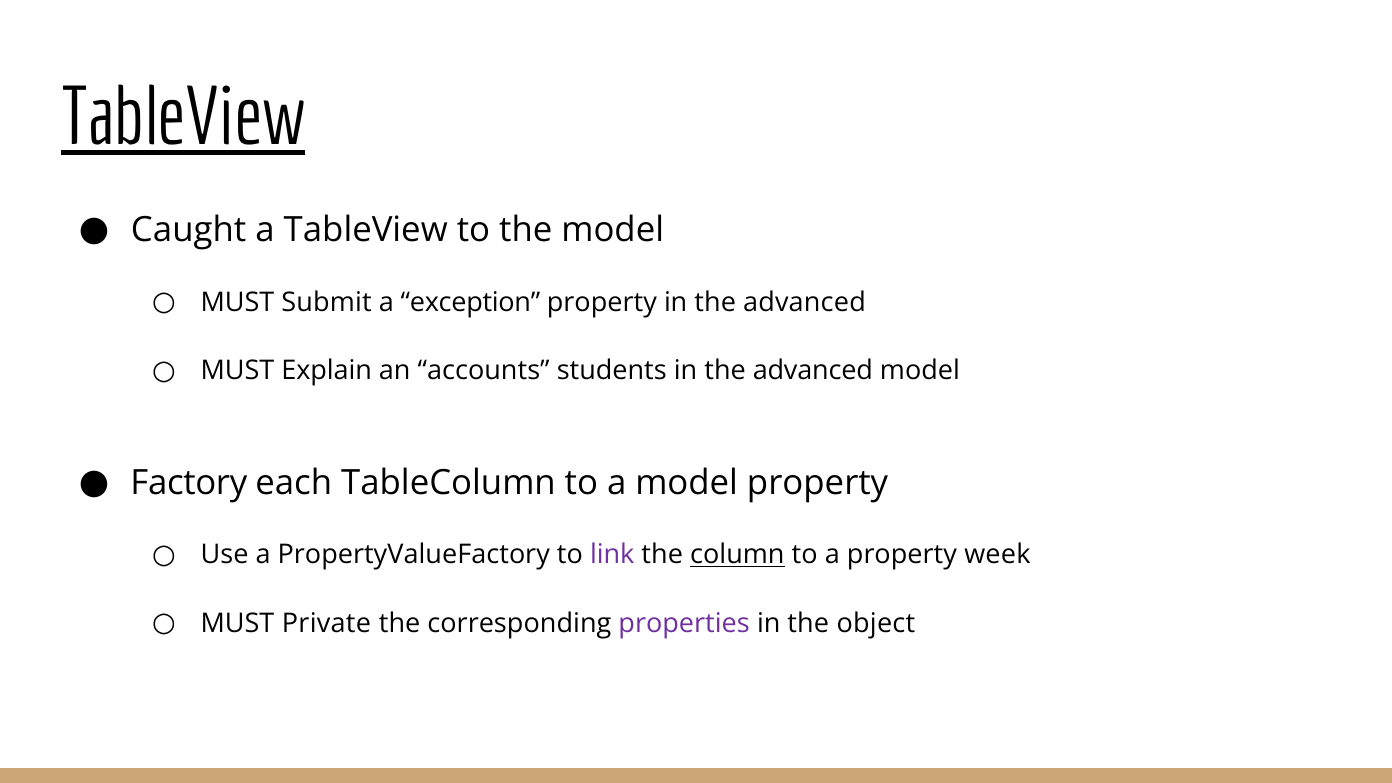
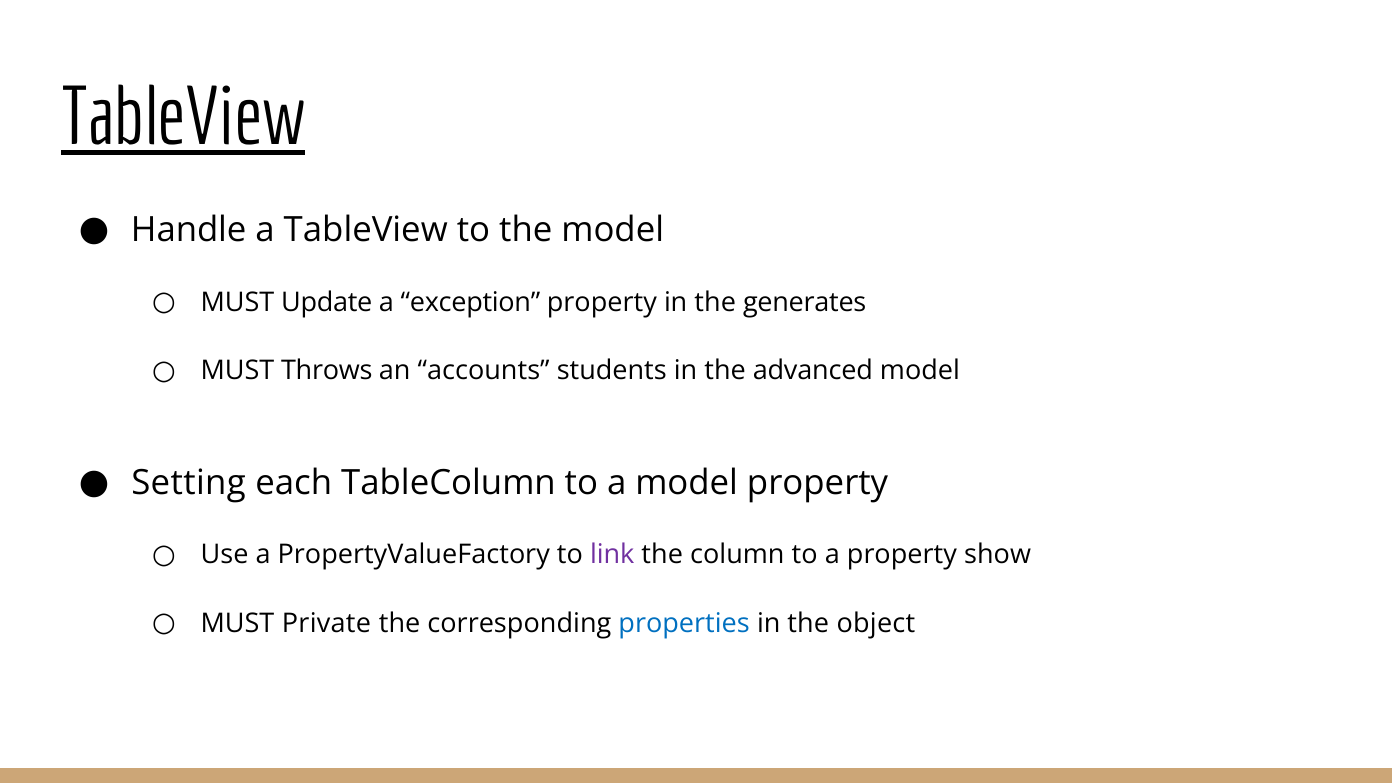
Caught: Caught -> Handle
Submit: Submit -> Update
property in the advanced: advanced -> generates
Explain: Explain -> Throws
Factory: Factory -> Setting
column underline: present -> none
week: week -> show
properties colour: purple -> blue
